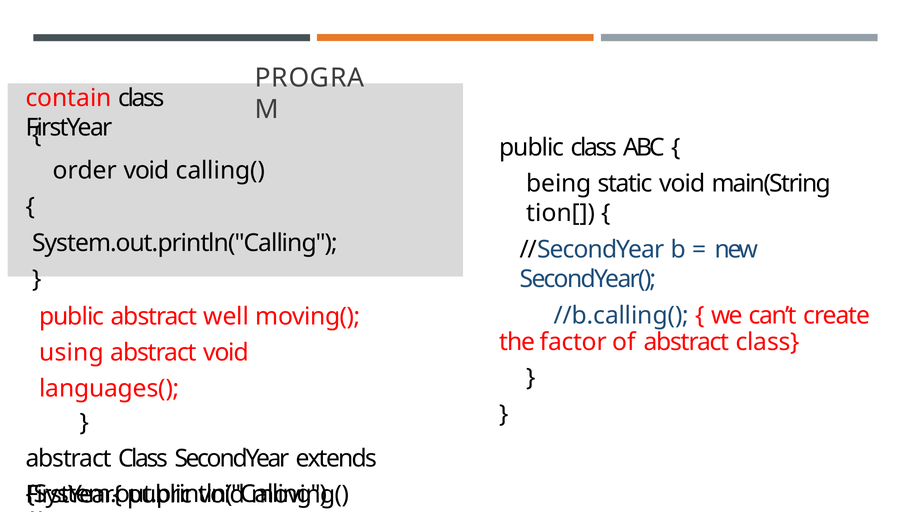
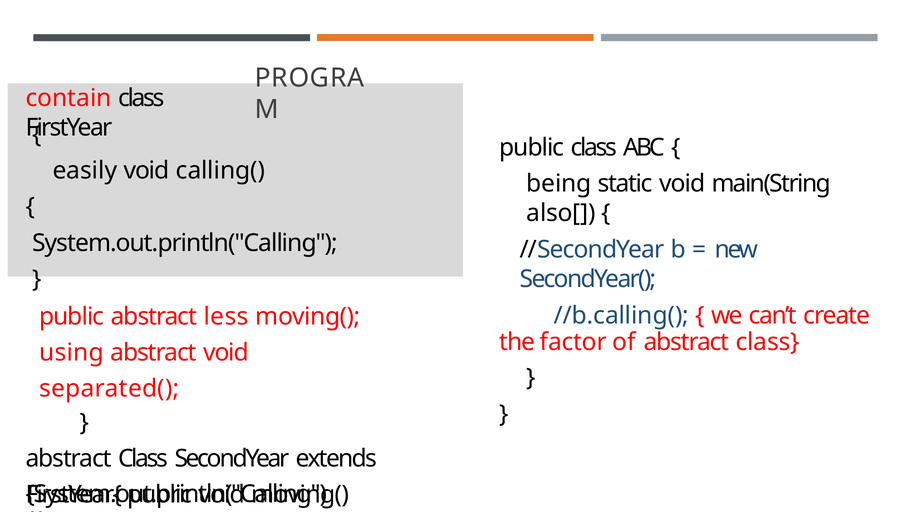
order: order -> easily
tion[: tion[ -> also[
well: well -> less
languages(: languages( -> separated(
